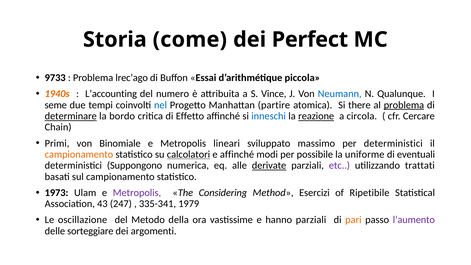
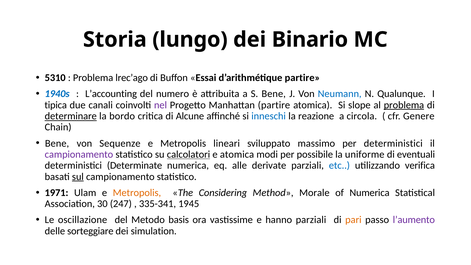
come: come -> lungo
Perfect: Perfect -> Binario
9733: 9733 -> 5310
d’arithmétique piccola: piccola -> partire
1940s colour: orange -> blue
S Vince: Vince -> Bene
seme: seme -> tipica
tempi: tempi -> canali
nel colour: blue -> purple
there: there -> slope
Effetto: Effetto -> Alcune
reazione underline: present -> none
Cercare: Cercare -> Genere
Primi at (57, 143): Primi -> Bene
Binomiale: Binomiale -> Sequenze
campionamento at (79, 154) colour: orange -> purple
e affinché: affinché -> atomica
Suppongono: Suppongono -> Determinate
derivate underline: present -> none
etc colour: purple -> blue
trattati: trattati -> verifica
sul underline: none -> present
1973: 1973 -> 1971
Metropolis at (137, 193) colour: purple -> orange
Esercizi: Esercizi -> Morale
of Ripetibile: Ripetibile -> Numerica
43: 43 -> 30
1979: 1979 -> 1945
della: della -> basis
argomenti: argomenti -> simulation
